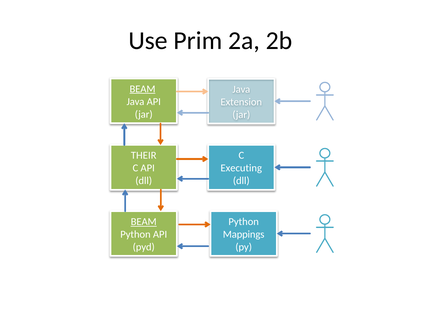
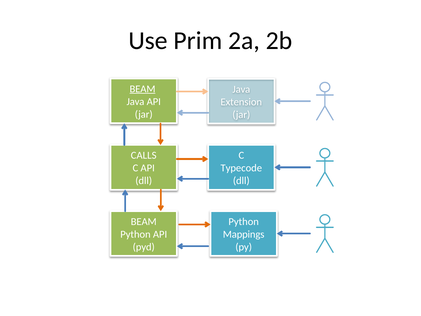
THEIR: THEIR -> CALLS
Executing: Executing -> Typecode
BEAM at (144, 221) underline: present -> none
